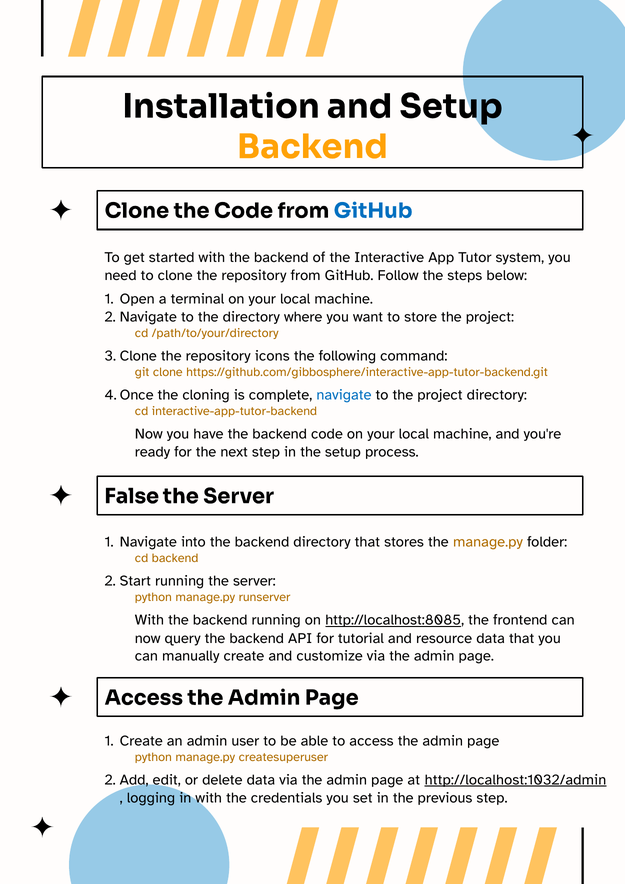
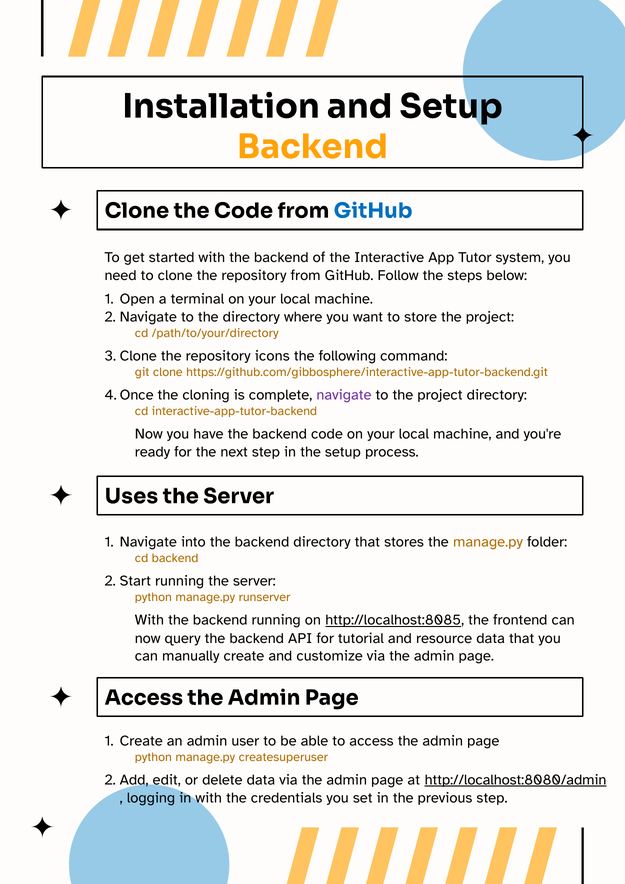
navigate at (344, 395) colour: blue -> purple
False: False -> Uses
http://localhost:1032/admin: http://localhost:1032/admin -> http://localhost:8080/admin
